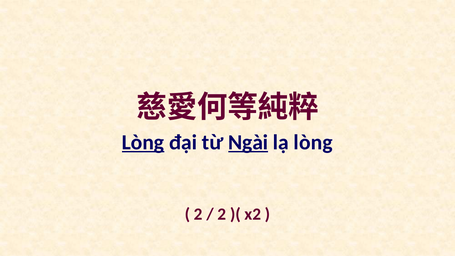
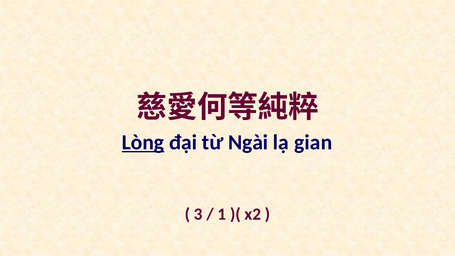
Ngài underline: present -> none
lạ lòng: lòng -> gian
2 at (198, 214): 2 -> 3
2 at (222, 214): 2 -> 1
